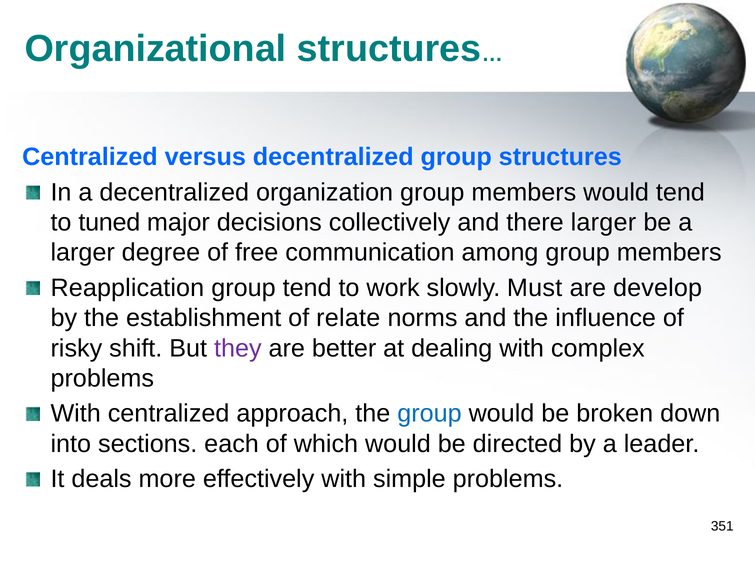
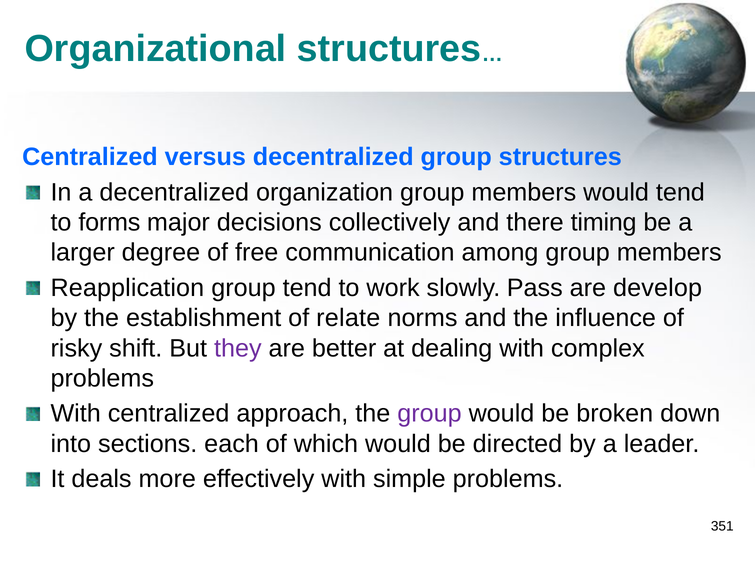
tuned: tuned -> forms
there larger: larger -> timing
Must: Must -> Pass
group at (429, 414) colour: blue -> purple
